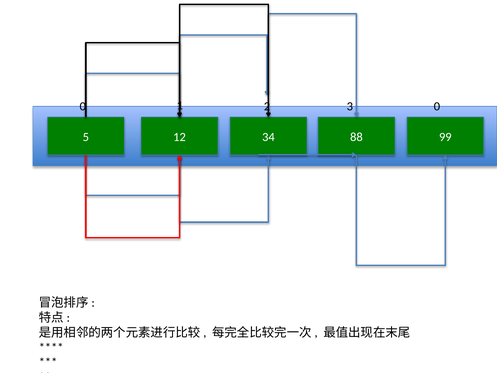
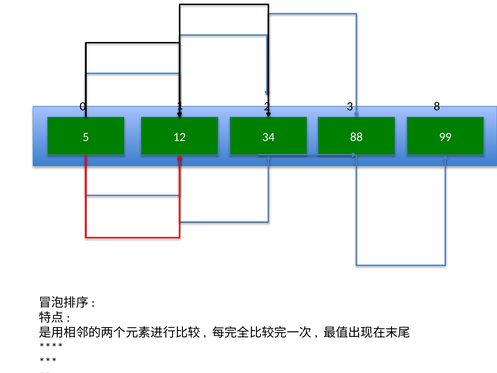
0 at (437, 106): 0 -> 8
